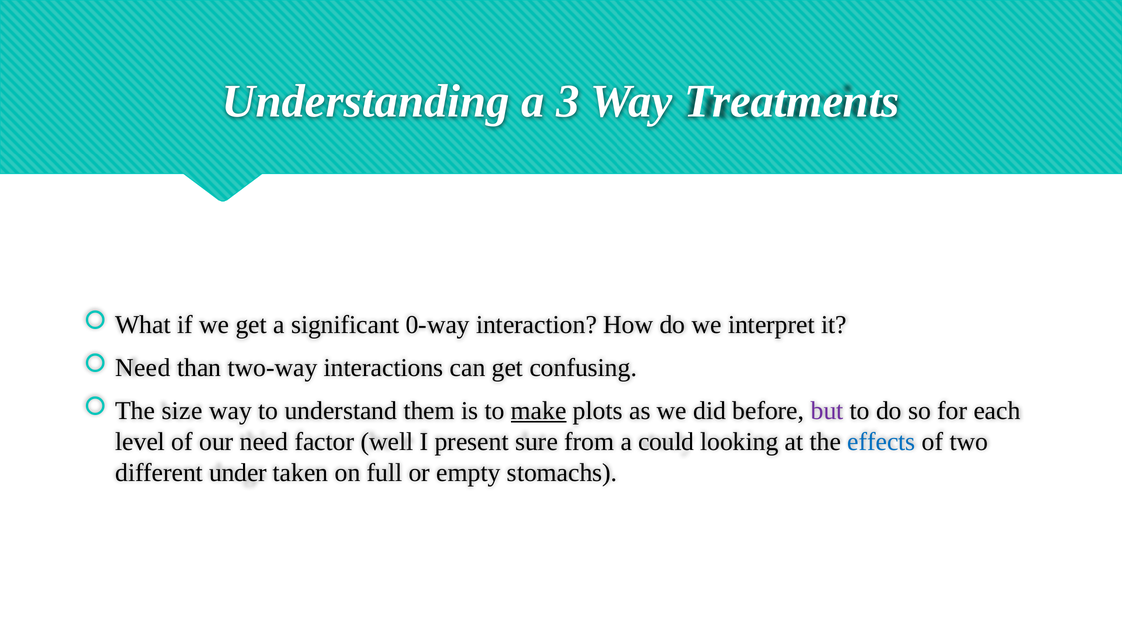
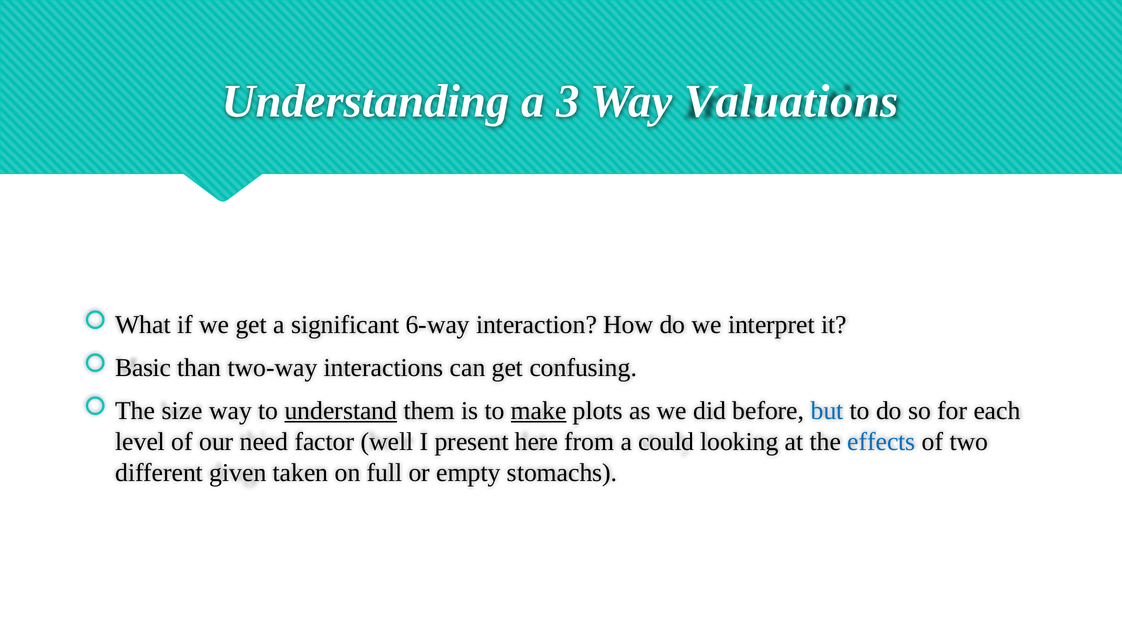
Treatments: Treatments -> Valuations
0-way: 0-way -> 6-way
Need at (143, 368): Need -> Basic
understand underline: none -> present
but colour: purple -> blue
sure: sure -> here
under: under -> given
